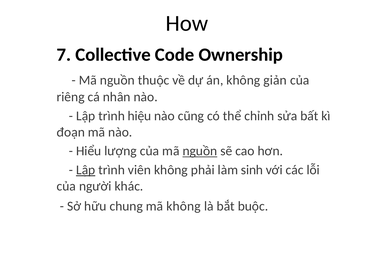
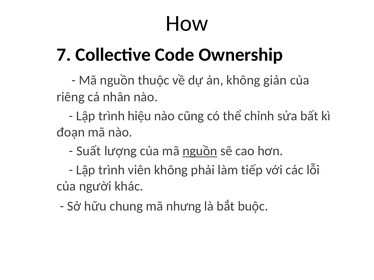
Hiểu: Hiểu -> Suất
Lập at (86, 170) underline: present -> none
sinh: sinh -> tiếp
mã không: không -> nhưng
